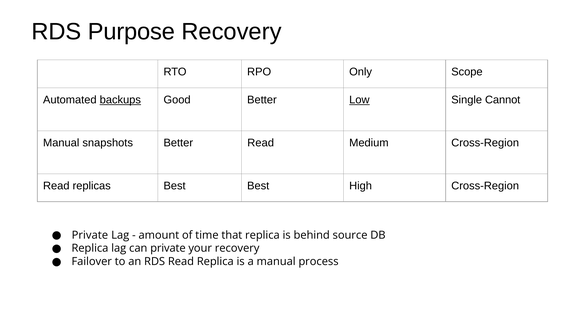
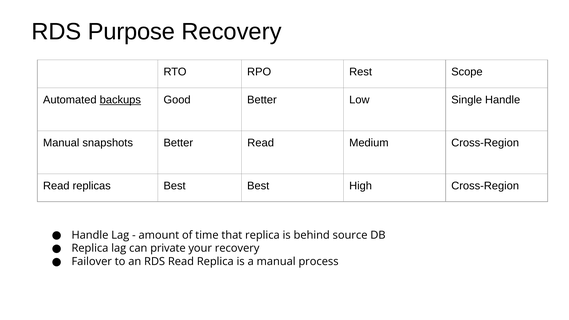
Only: Only -> Rest
Low underline: present -> none
Single Cannot: Cannot -> Handle
Private at (90, 235): Private -> Handle
